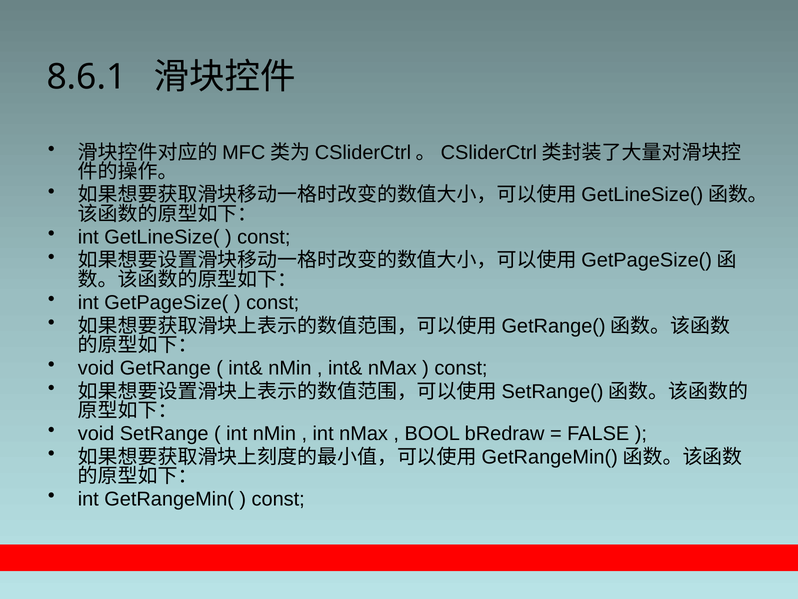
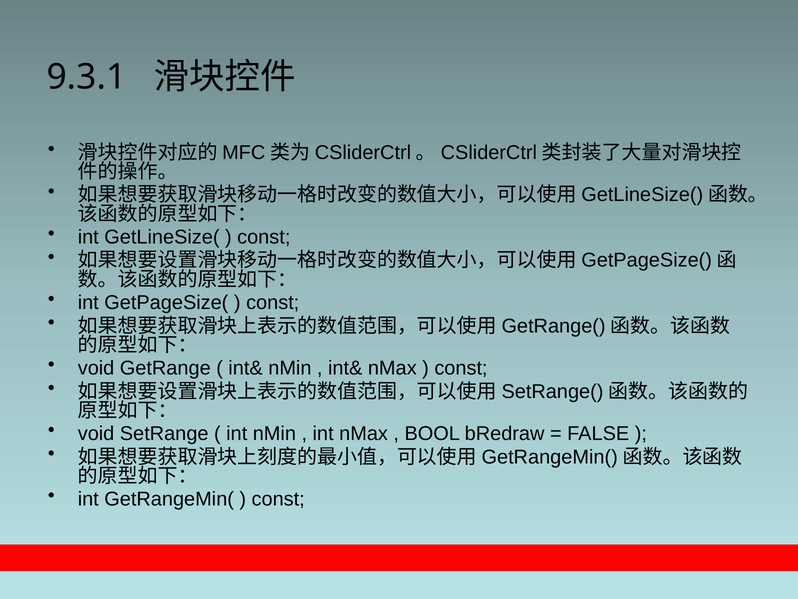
8.6.1: 8.6.1 -> 9.3.1
